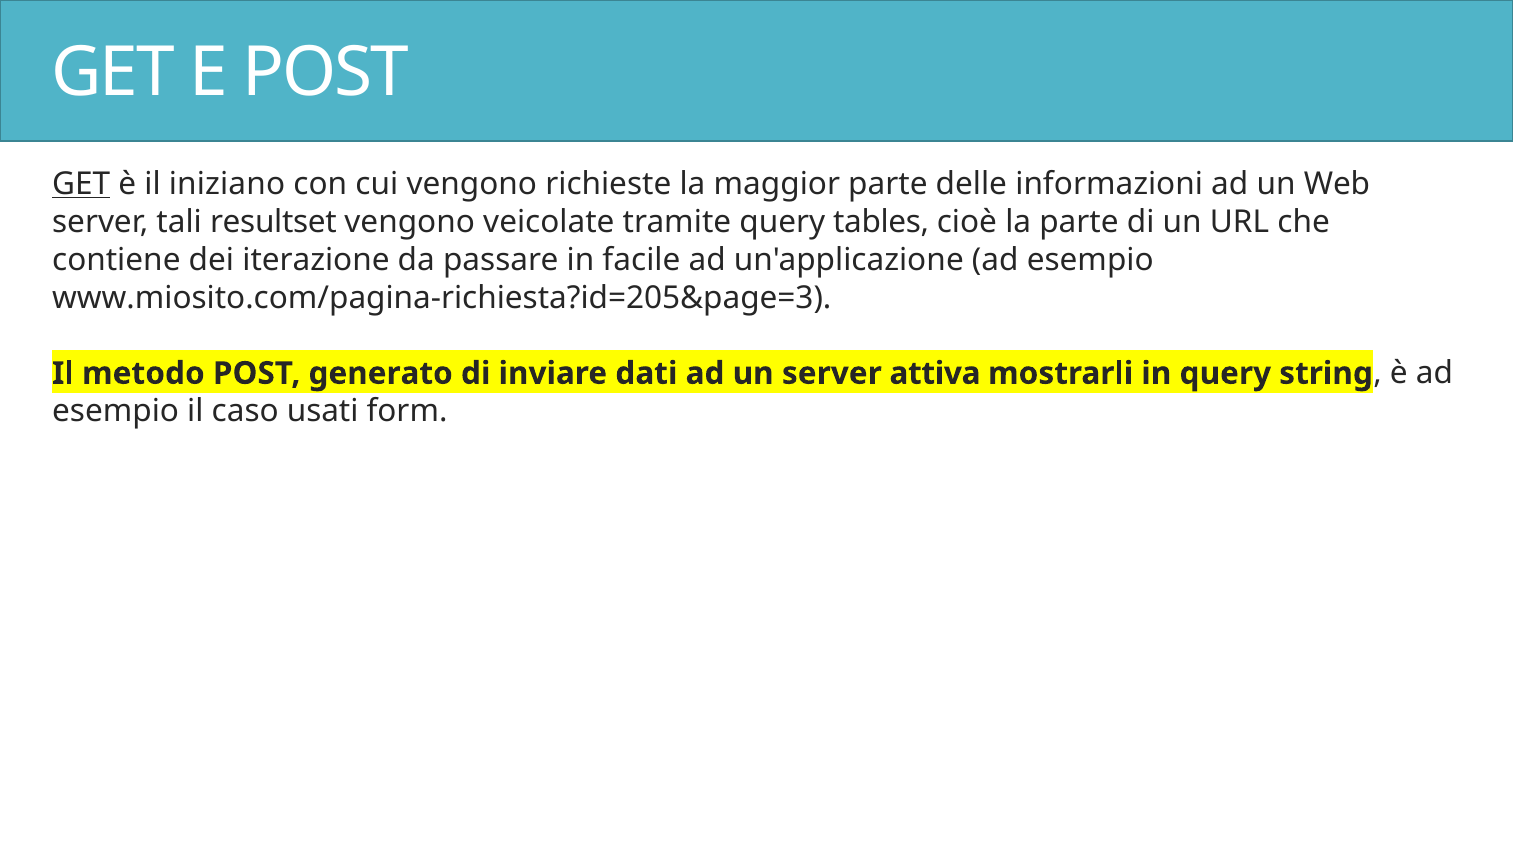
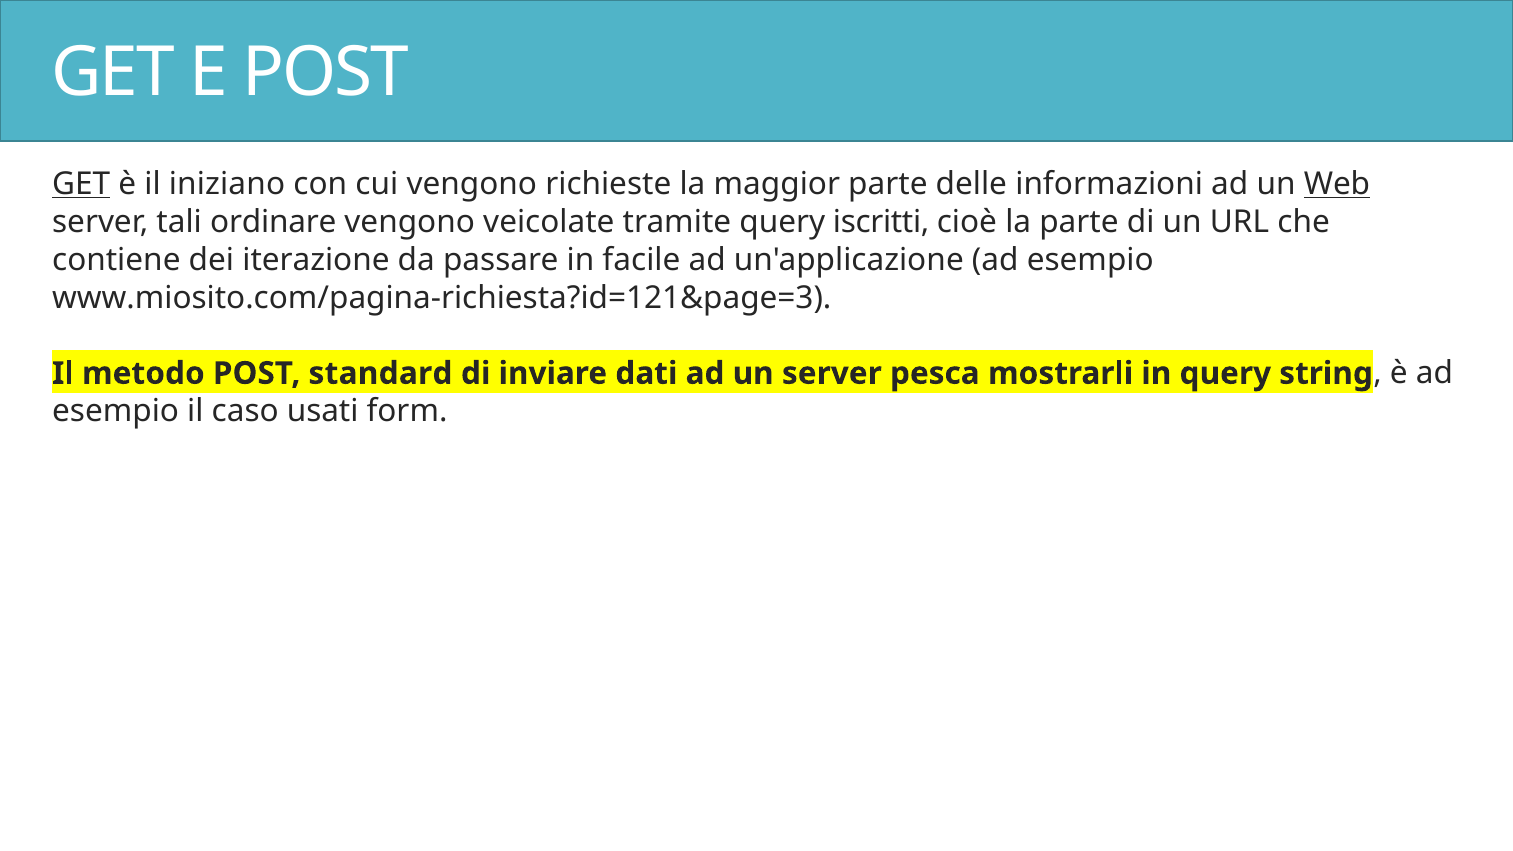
Web underline: none -> present
resultset: resultset -> ordinare
tables: tables -> iscritti
www.miosito.com/pagina-richiesta?id=205&page=3: www.miosito.com/pagina-richiesta?id=205&page=3 -> www.miosito.com/pagina-richiesta?id=121&page=3
generato: generato -> standard
attiva: attiva -> pesca
